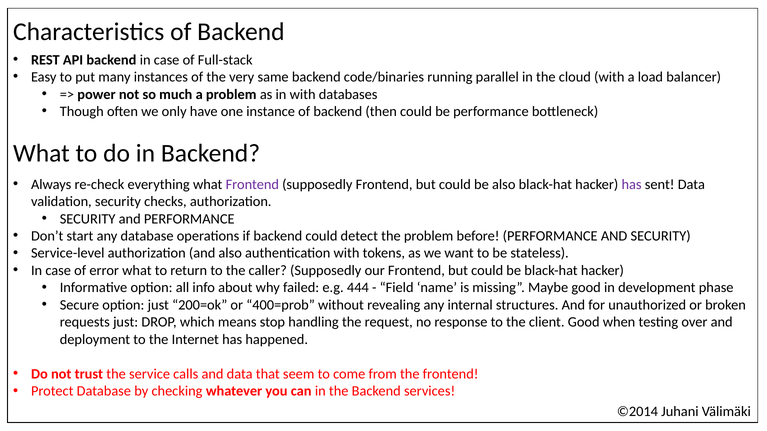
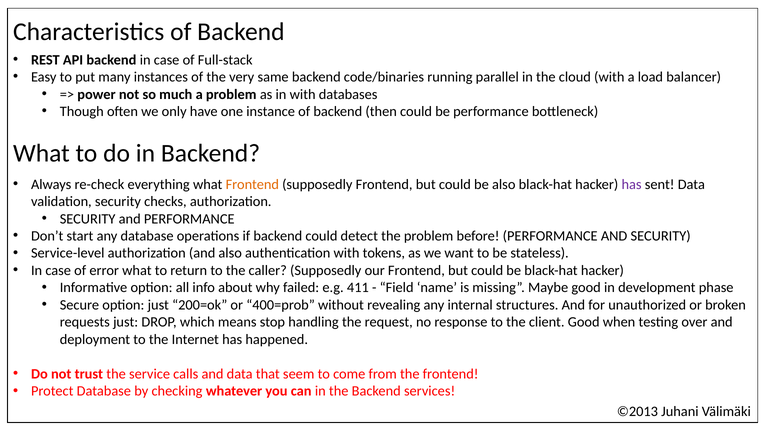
Frontend at (252, 184) colour: purple -> orange
444: 444 -> 411
©2014: ©2014 -> ©2013
